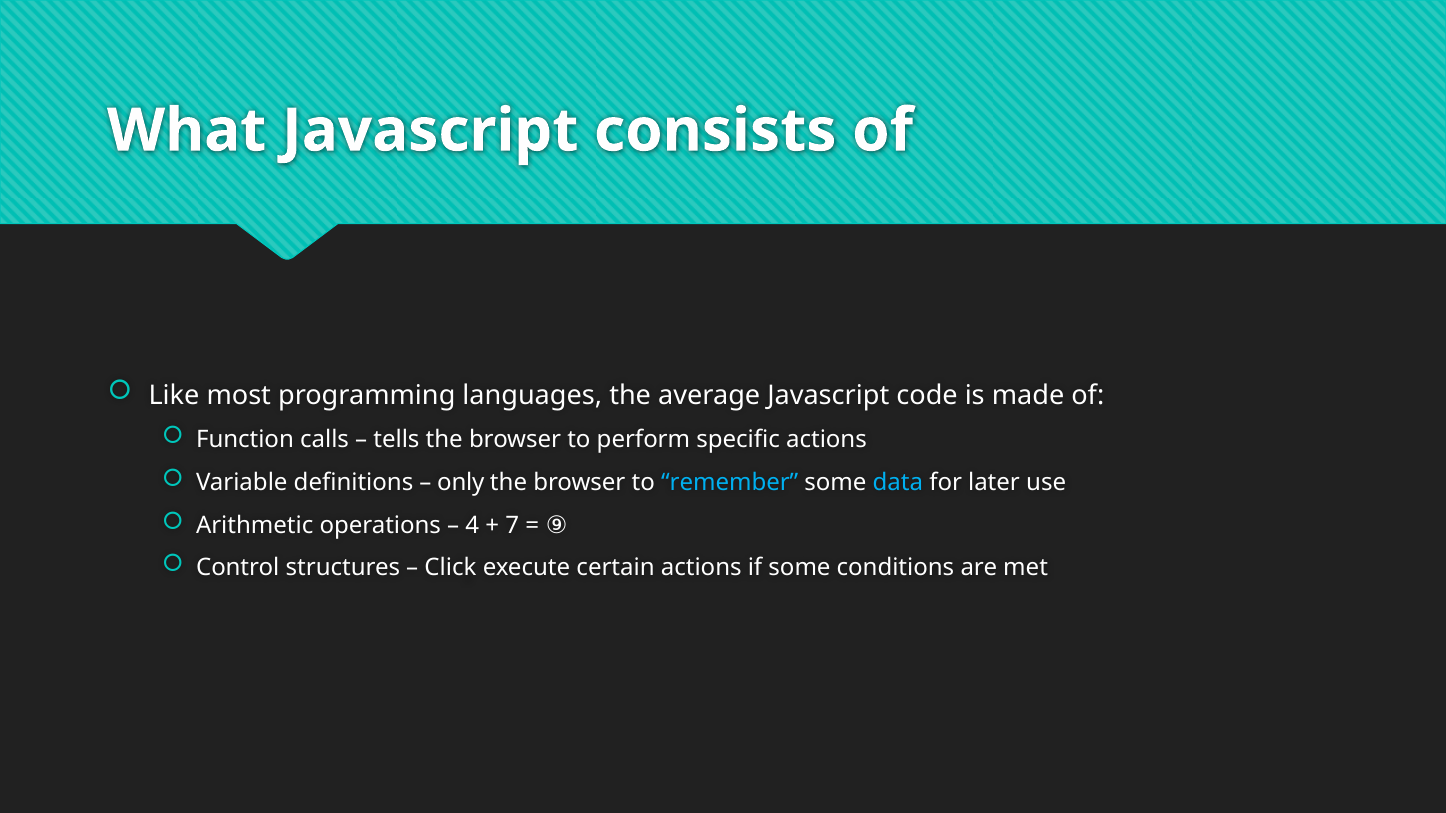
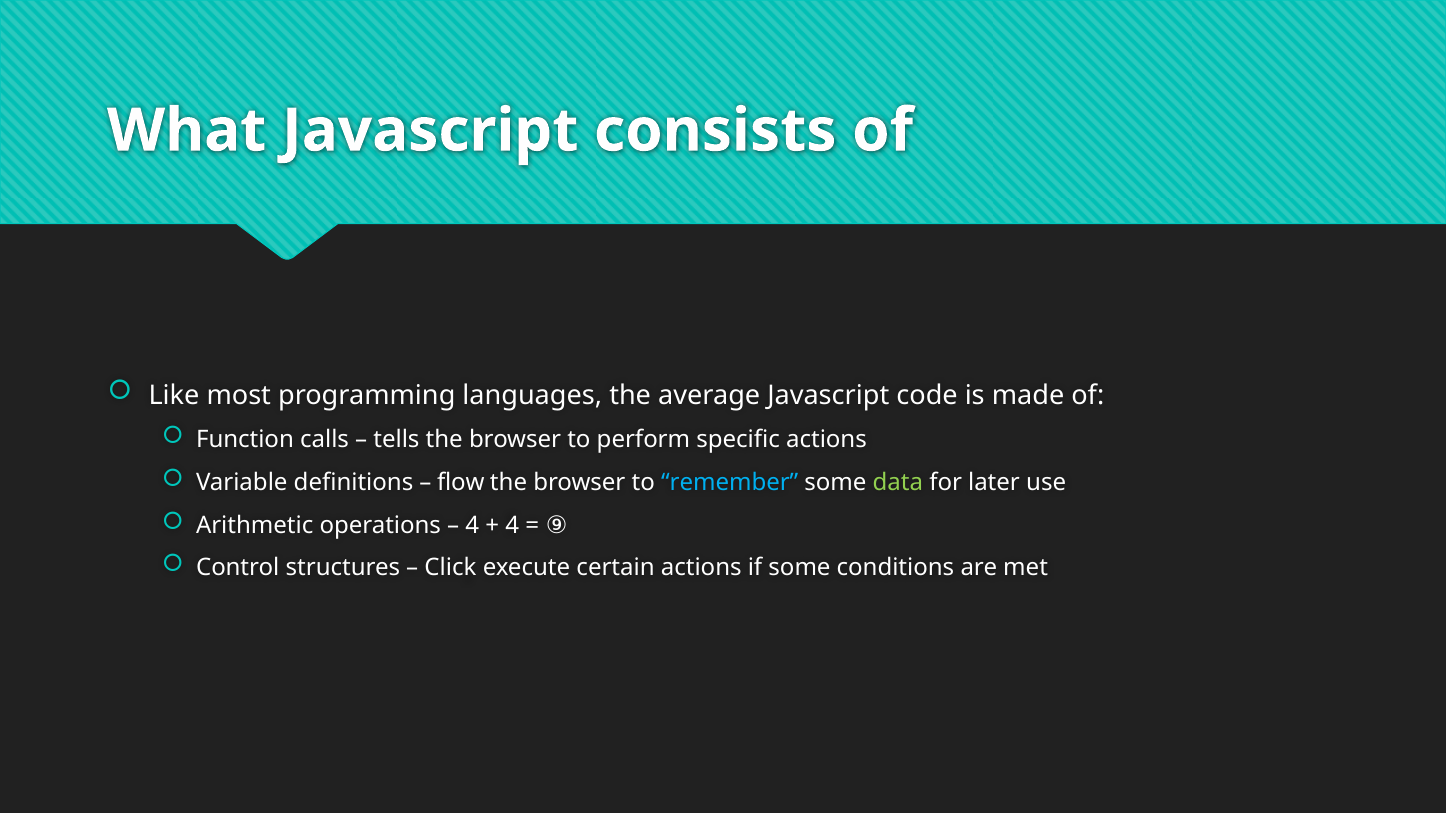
only: only -> flow
data colour: light blue -> light green
7 at (512, 525): 7 -> 4
